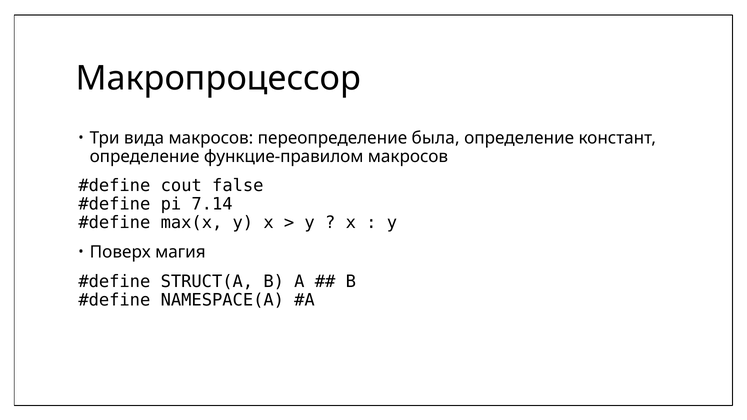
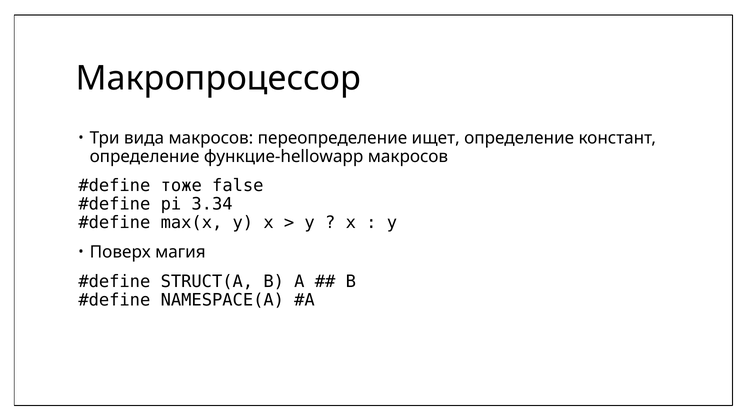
была: была -> ищет
функцие-правилом: функцие-правилом -> функцие-hellowapp
cout: cout -> тоже
7.14: 7.14 -> 3.34
